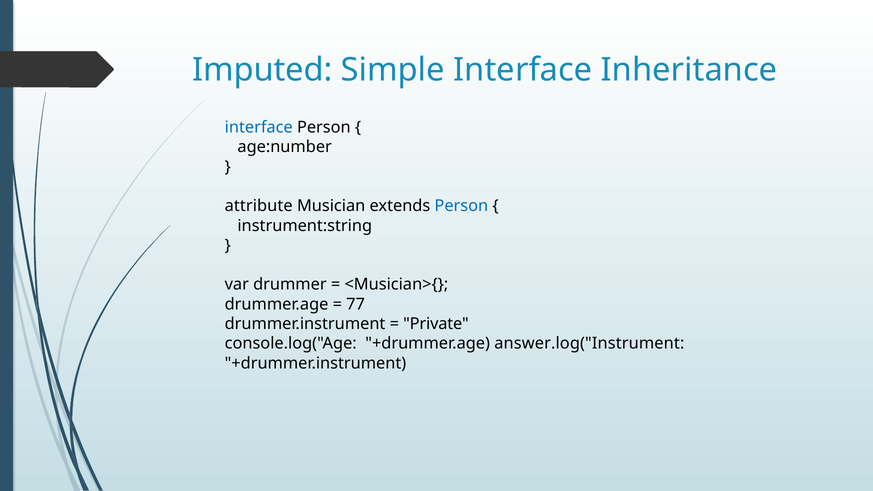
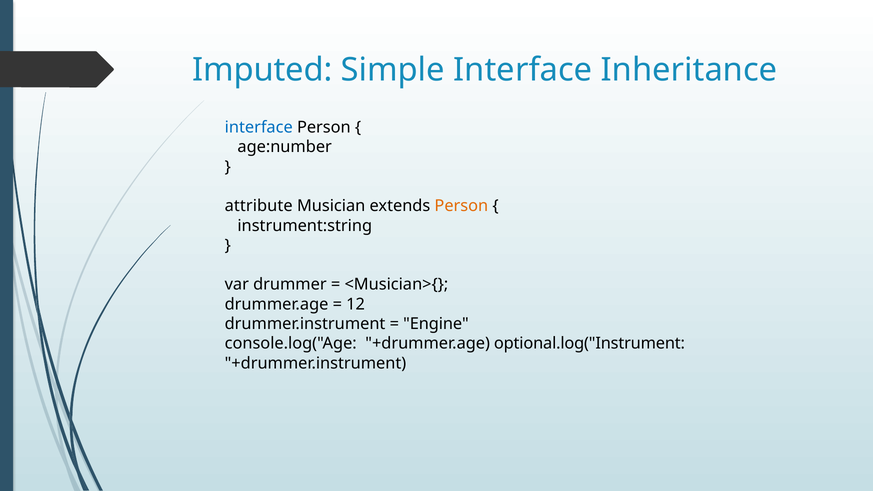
Person at (461, 206) colour: blue -> orange
77: 77 -> 12
Private: Private -> Engine
answer.log("Instrument: answer.log("Instrument -> optional.log("Instrument
